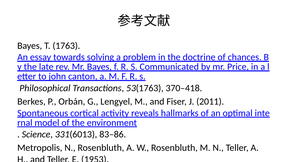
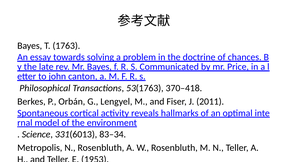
83–86: 83–86 -> 83–34
